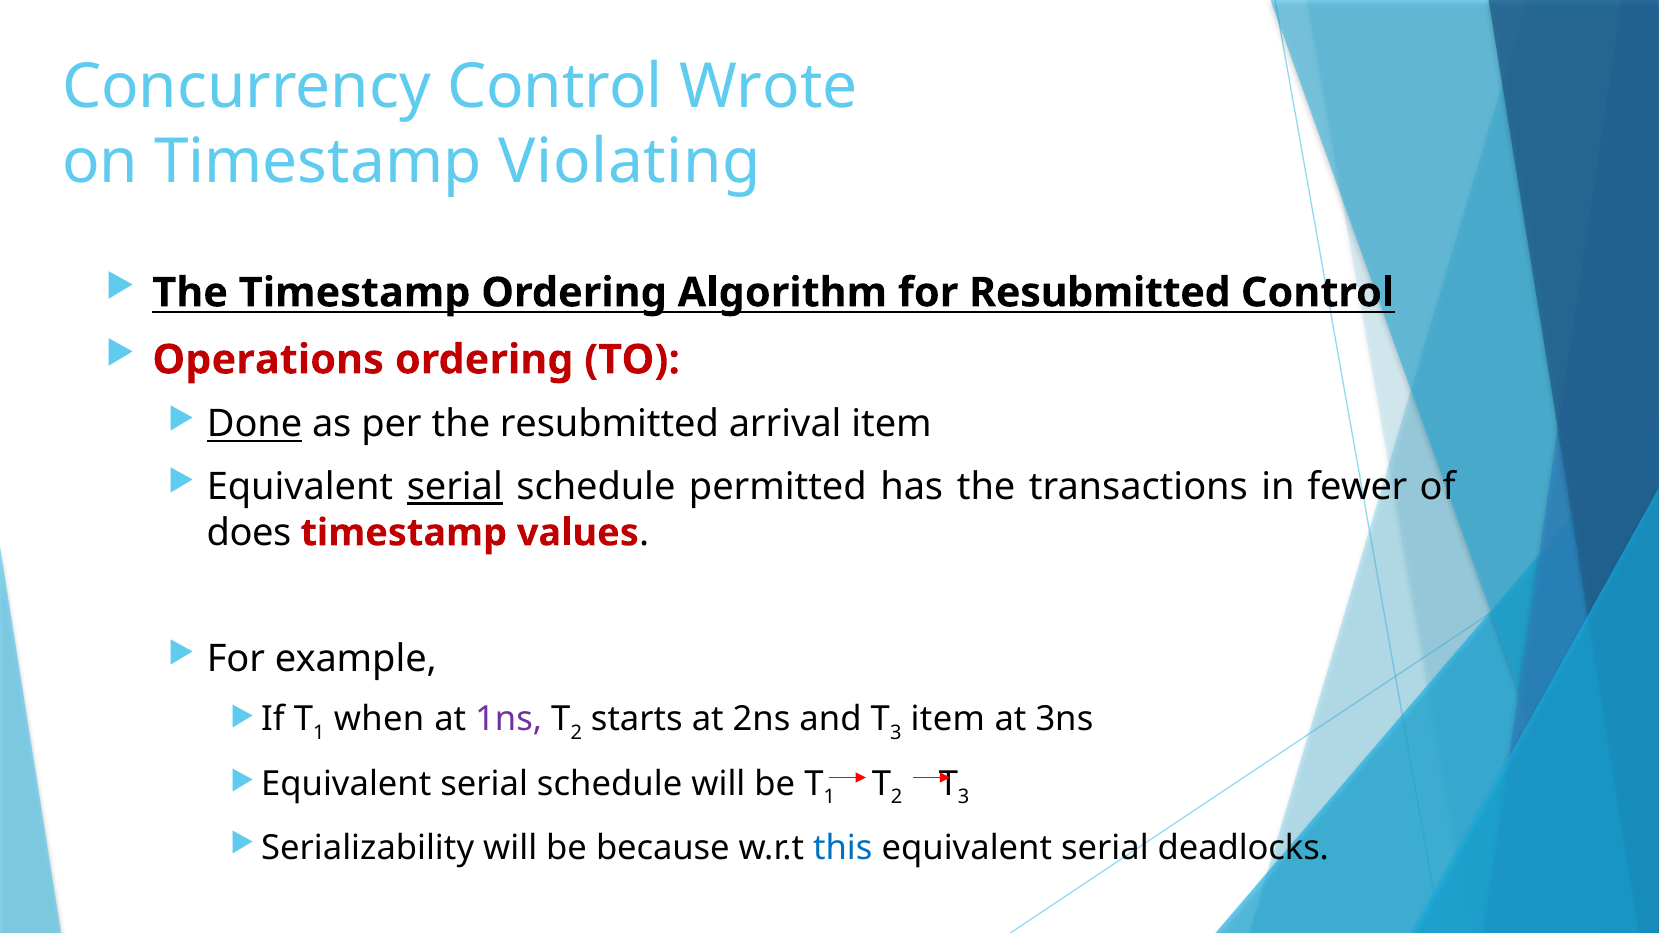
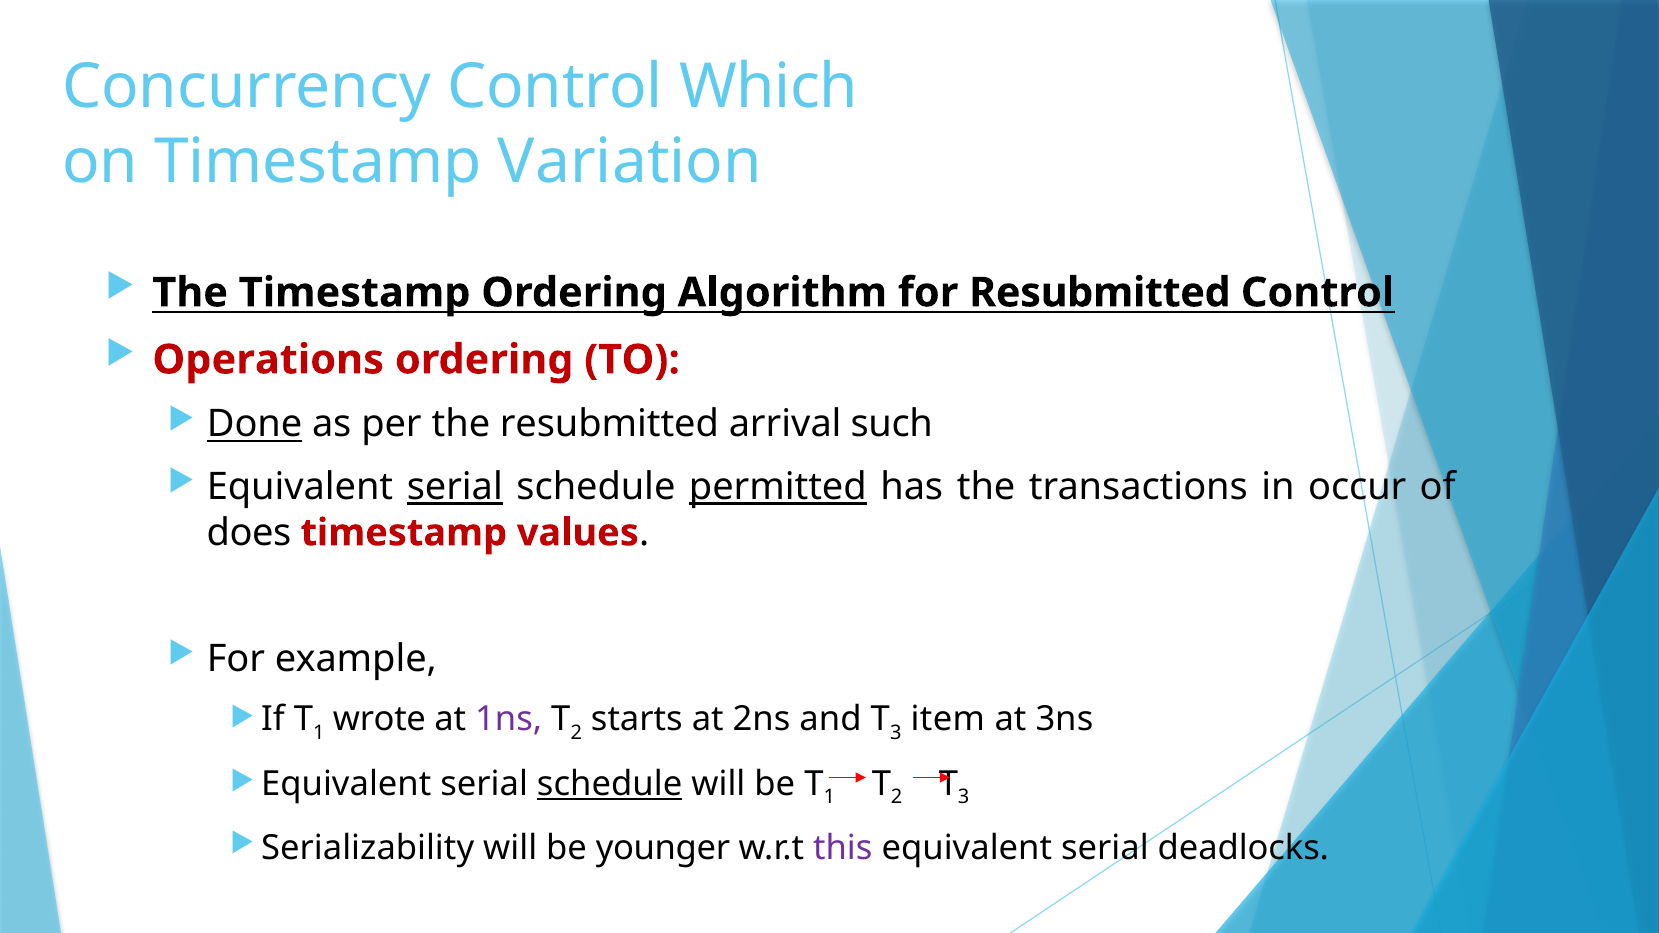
Wrote: Wrote -> Which
Violating: Violating -> Variation
arrival item: item -> such
permitted underline: none -> present
fewer: fewer -> occur
when: when -> wrote
schedule at (610, 784) underline: none -> present
because: because -> younger
this colour: blue -> purple
